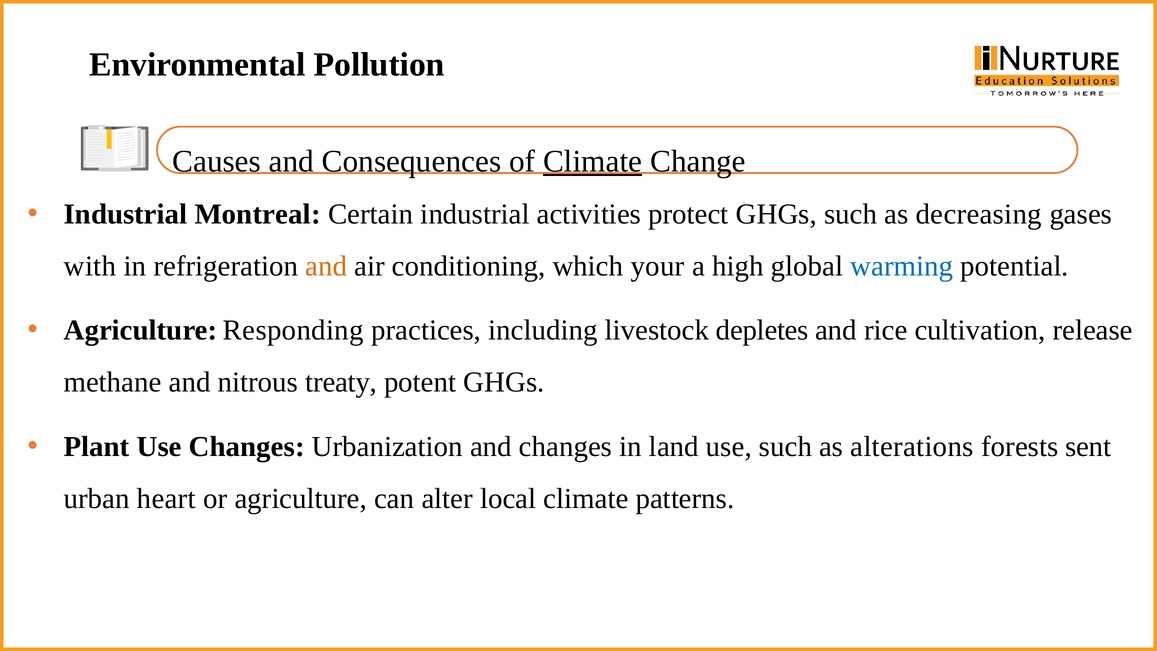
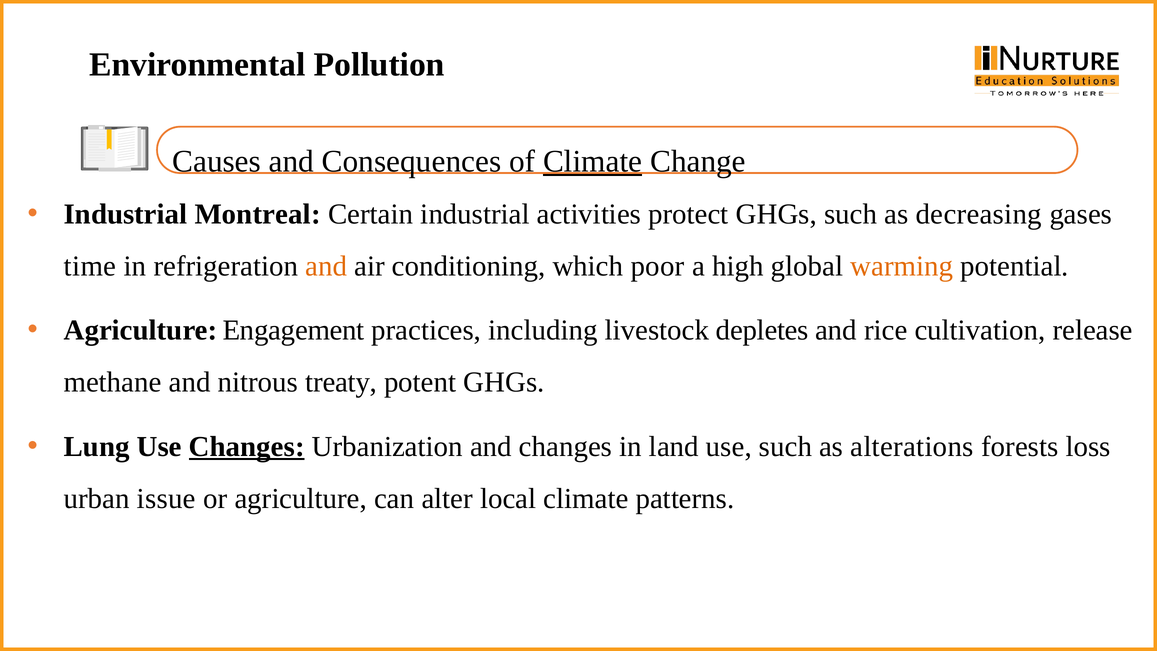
with: with -> time
your: your -> poor
warming colour: blue -> orange
Responding: Responding -> Engagement
Plant: Plant -> Lung
Changes at (247, 446) underline: none -> present
sent: sent -> loss
heart: heart -> issue
